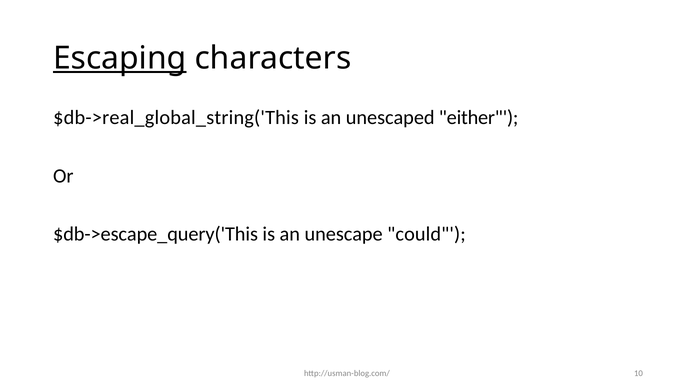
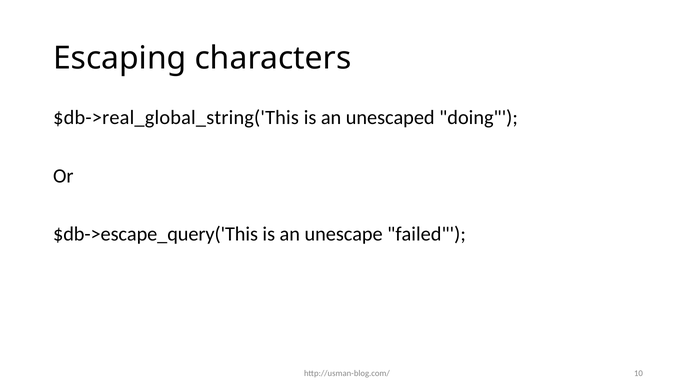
Escaping underline: present -> none
either: either -> doing
could: could -> failed
